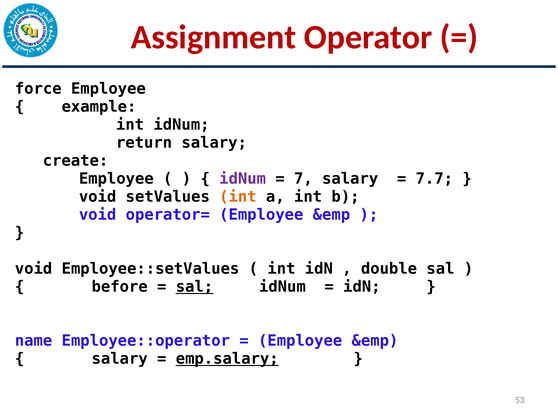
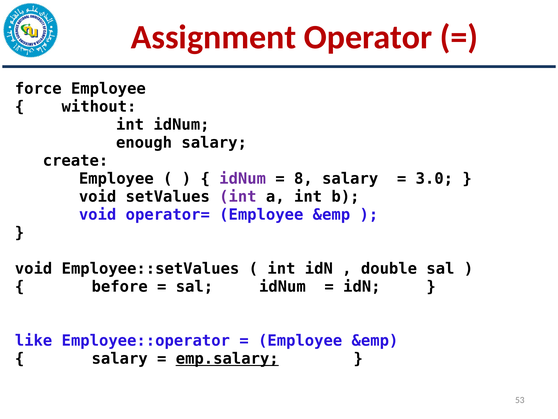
example: example -> without
return: return -> enough
7: 7 -> 8
7.7: 7.7 -> 3.0
int at (238, 197) colour: orange -> purple
sal at (194, 286) underline: present -> none
name: name -> like
